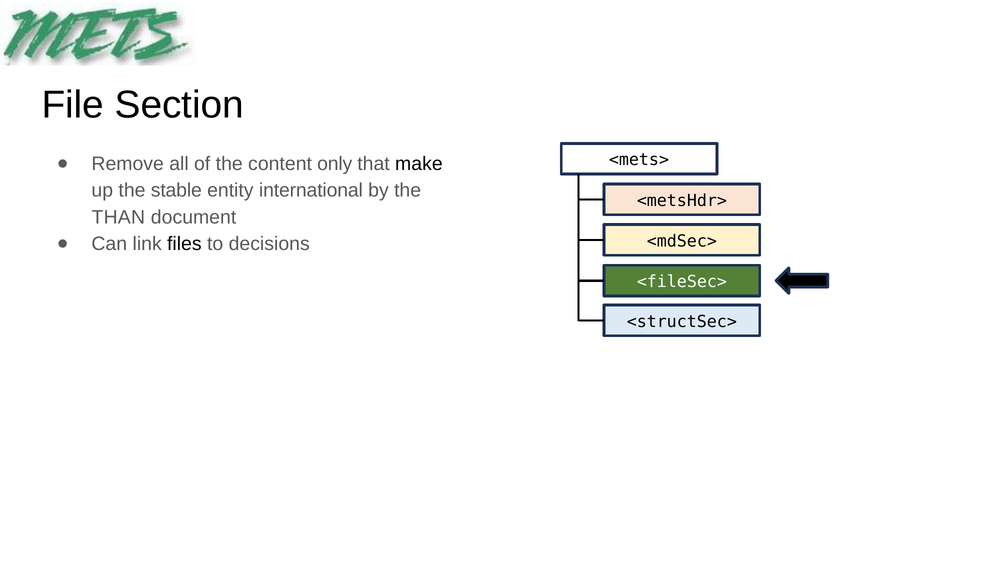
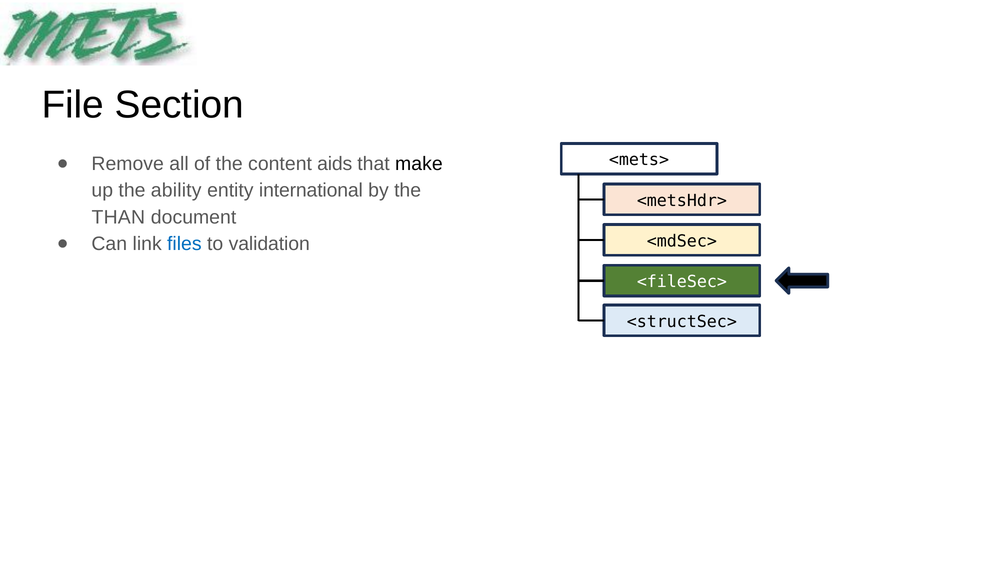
only: only -> aids
stable: stable -> ability
files colour: black -> blue
decisions: decisions -> validation
